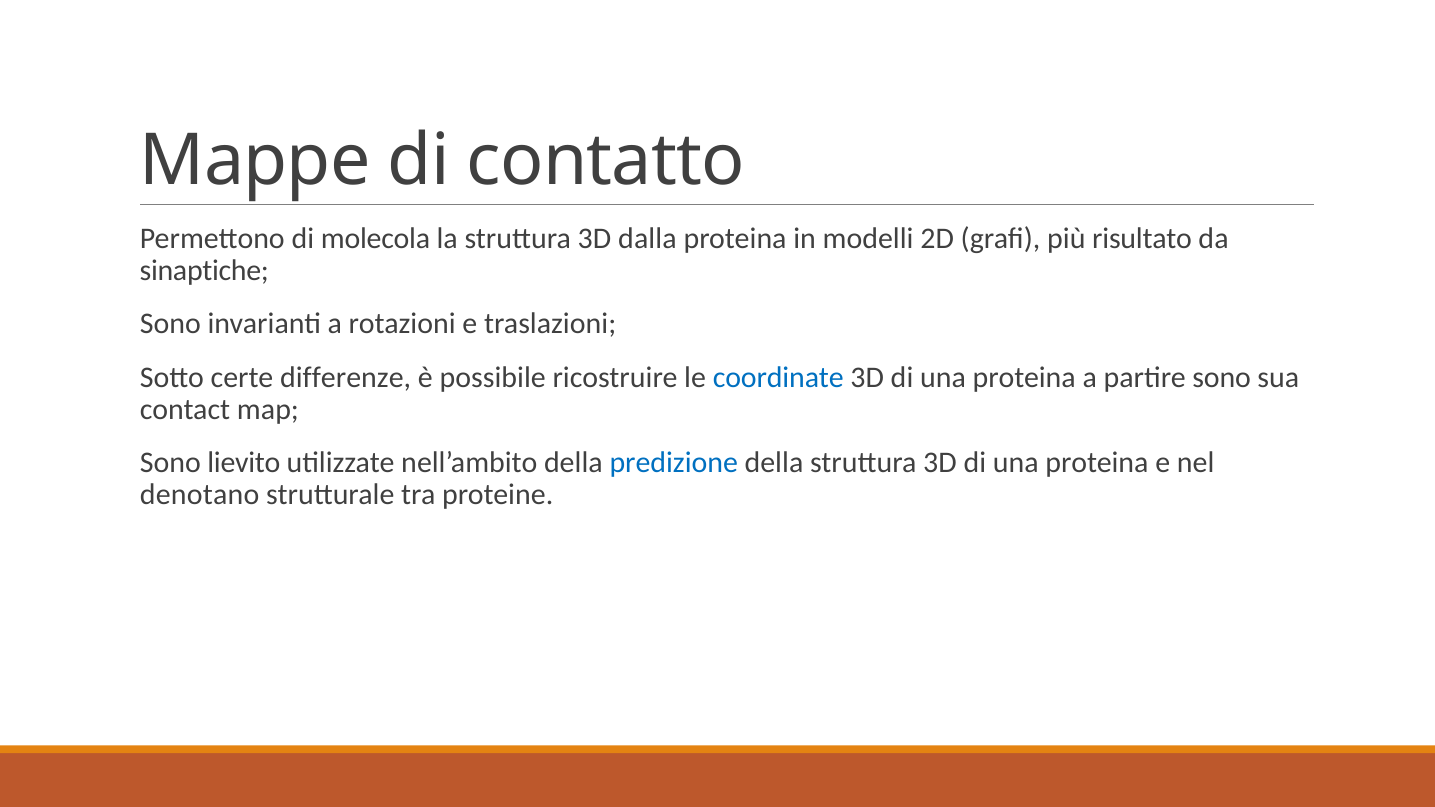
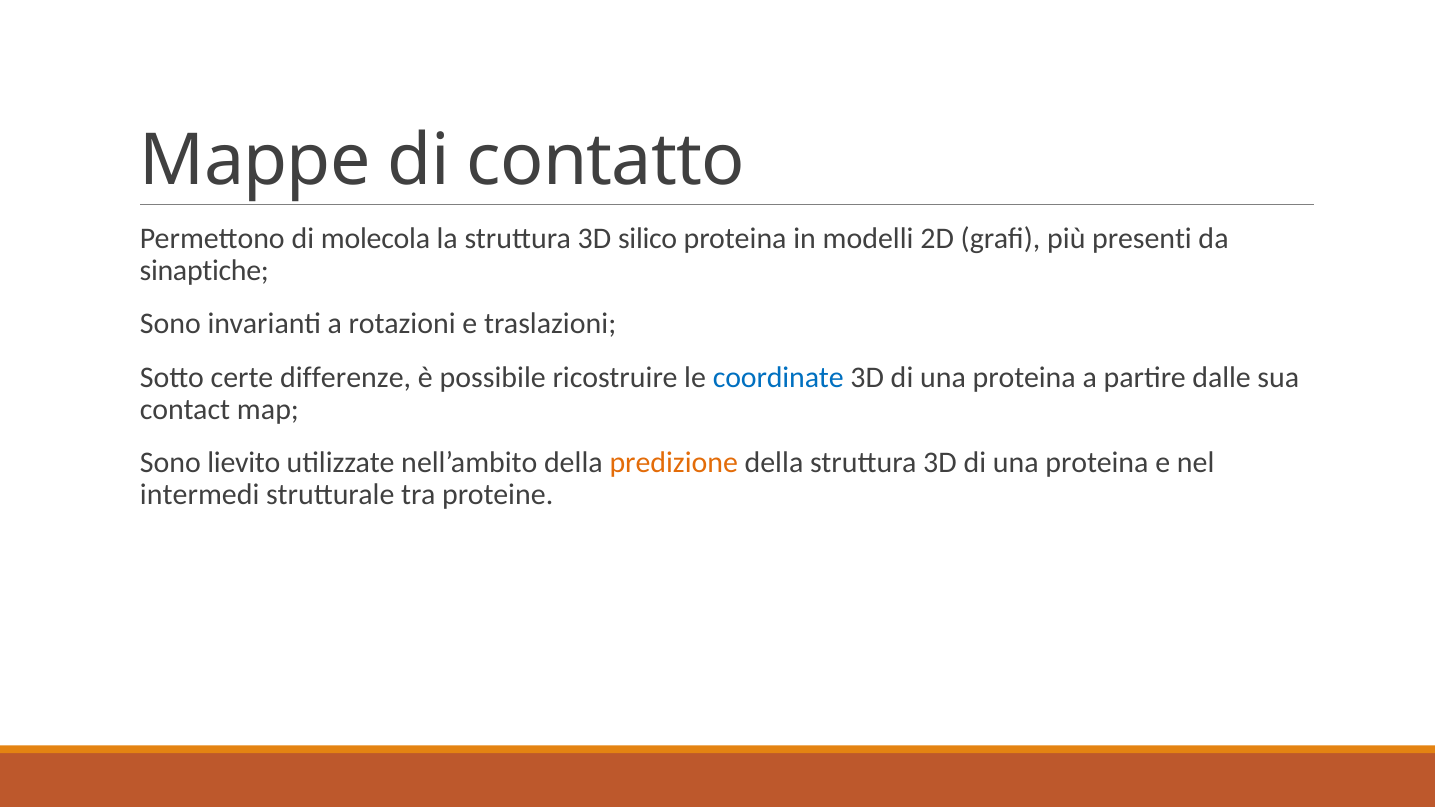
dalla: dalla -> silico
risultato: risultato -> presenti
partire sono: sono -> dalle
predizione colour: blue -> orange
denotano: denotano -> intermedi
